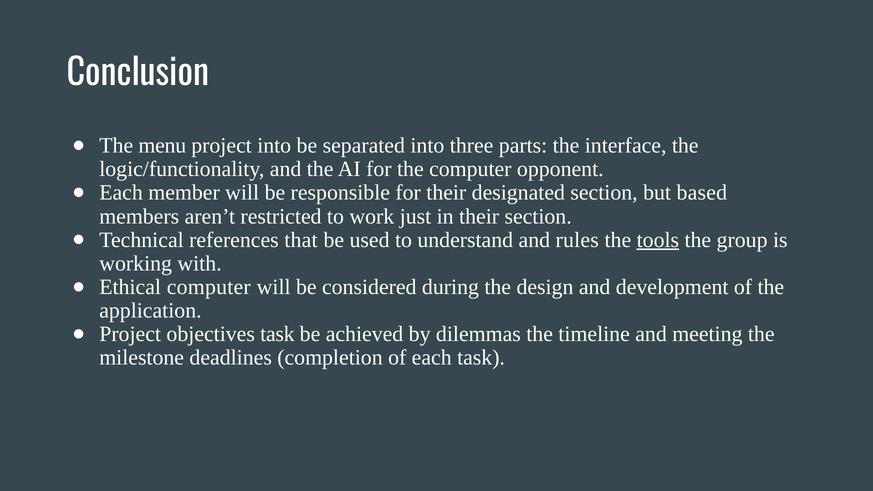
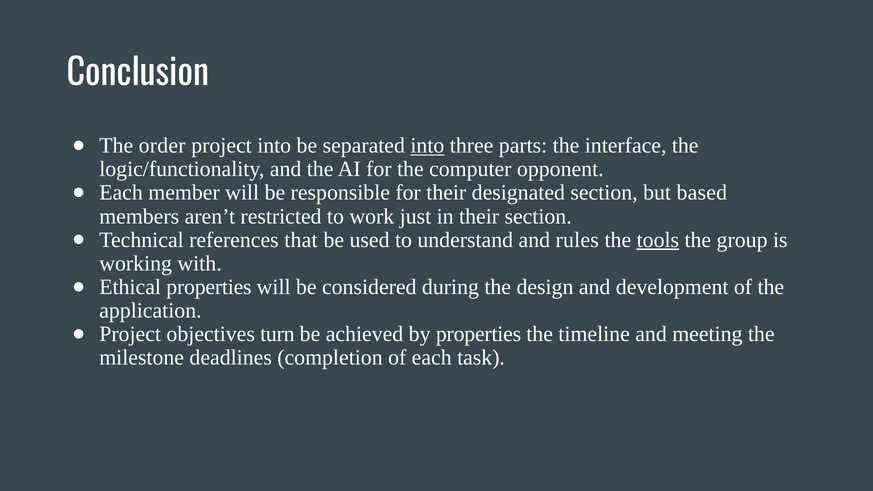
menu: menu -> order
into at (427, 146) underline: none -> present
Ethical computer: computer -> properties
objectives task: task -> turn
by dilemmas: dilemmas -> properties
